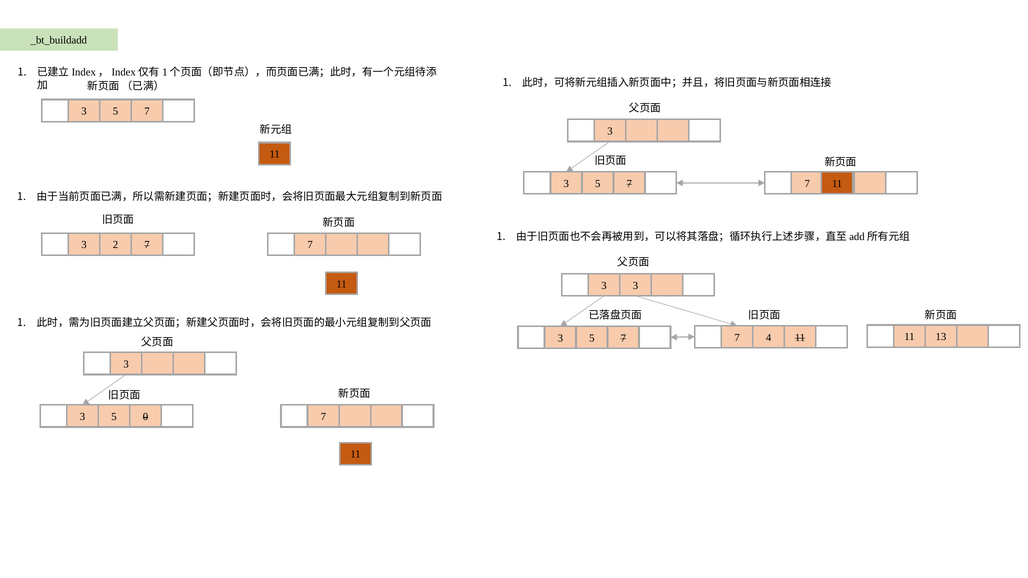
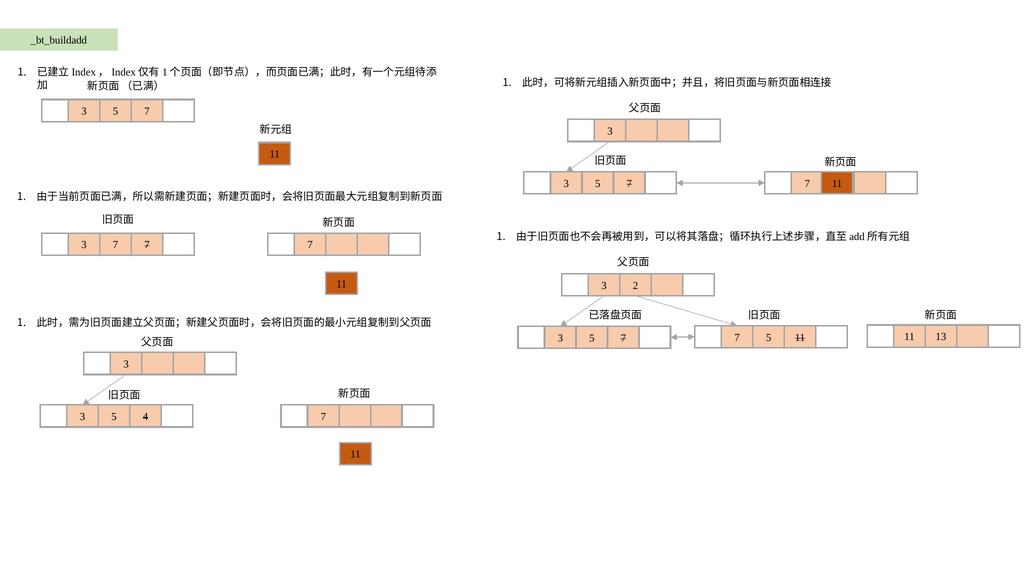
3 2: 2 -> 7
3 3: 3 -> 2
7 4: 4 -> 5
0: 0 -> 4
